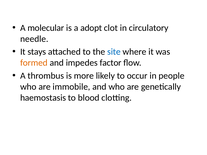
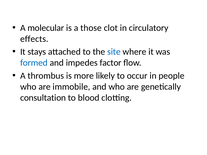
adopt: adopt -> those
needle: needle -> effects
formed colour: orange -> blue
haemostasis: haemostasis -> consultation
